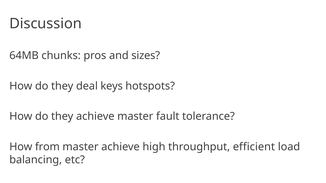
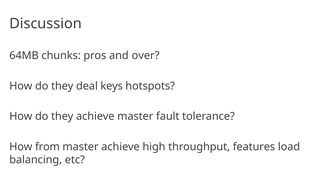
sizes: sizes -> over
efficient: efficient -> features
